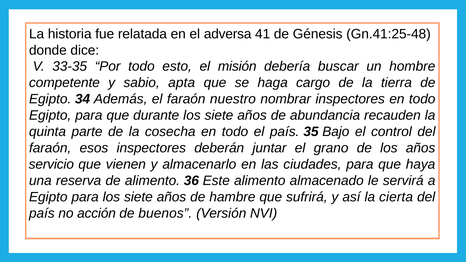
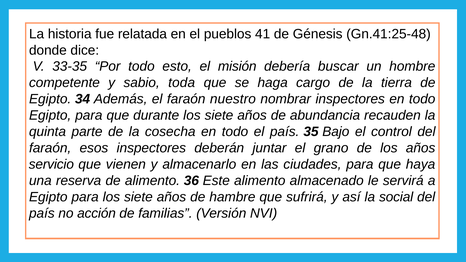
adversa: adversa -> pueblos
apta: apta -> toda
cierta: cierta -> social
buenos: buenos -> familias
